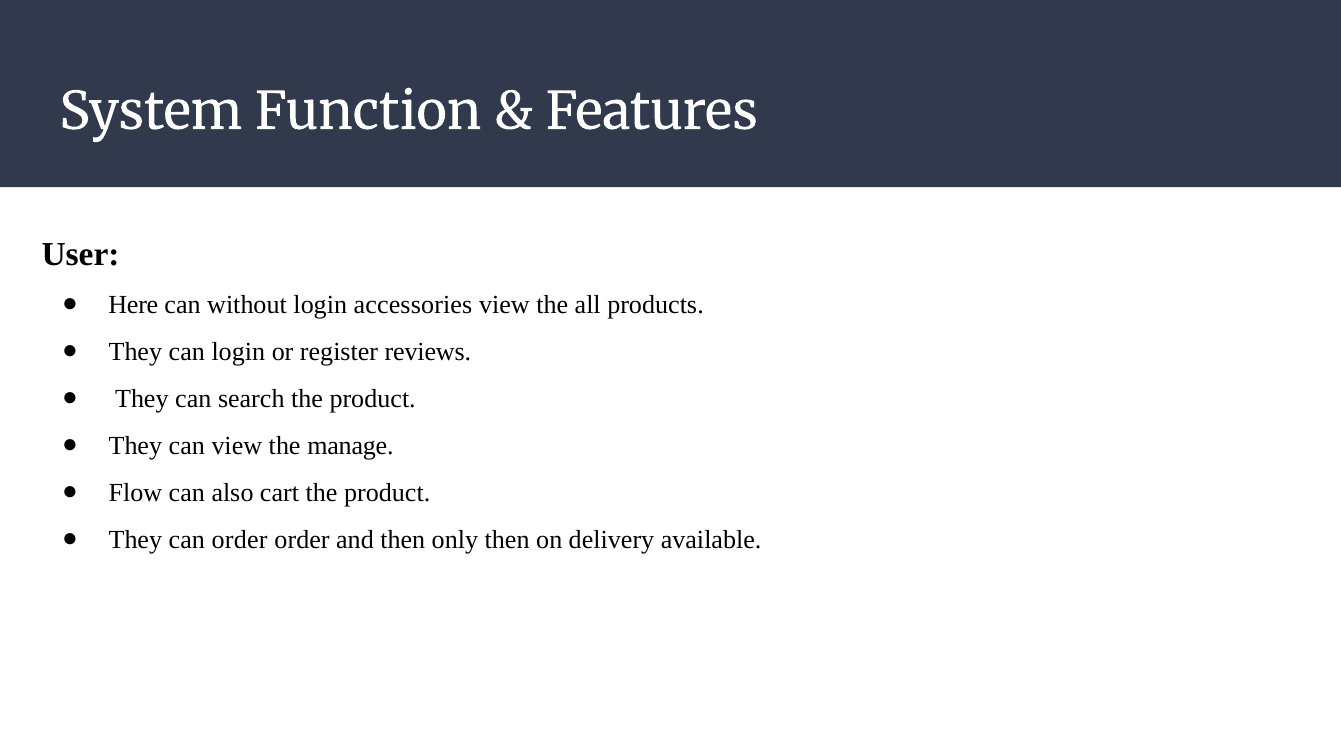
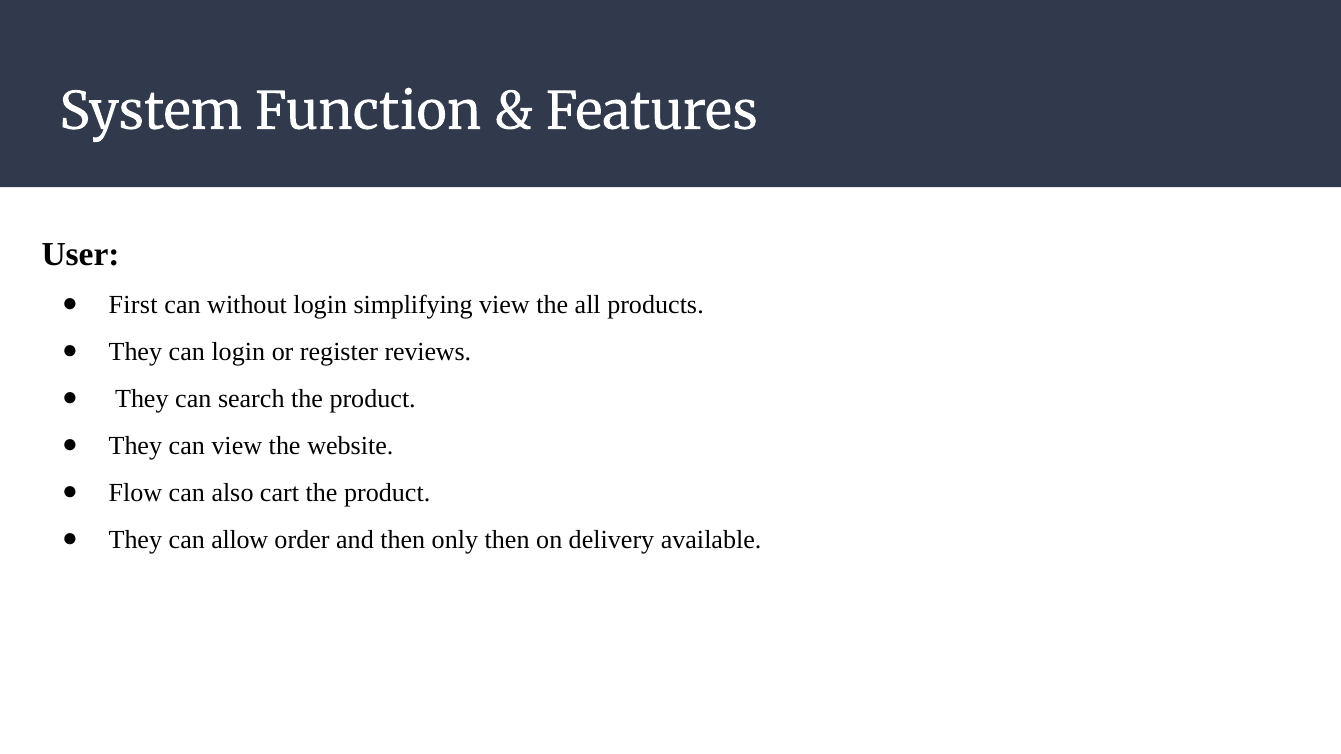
Here: Here -> First
accessories: accessories -> simplifying
manage: manage -> website
can order: order -> allow
